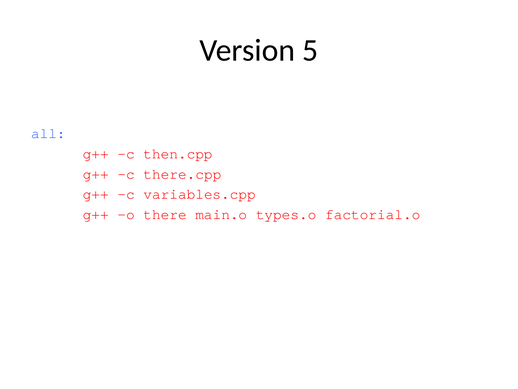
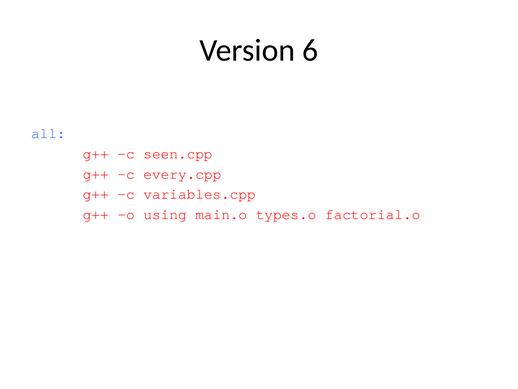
5: 5 -> 6
then.cpp: then.cpp -> seen.cpp
there.cpp: there.cpp -> every.cpp
there: there -> using
